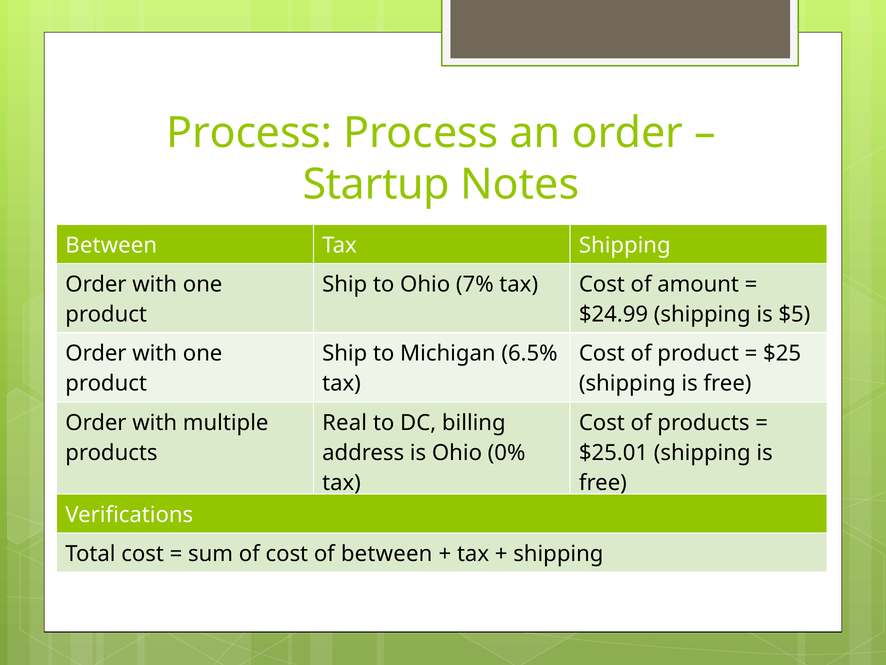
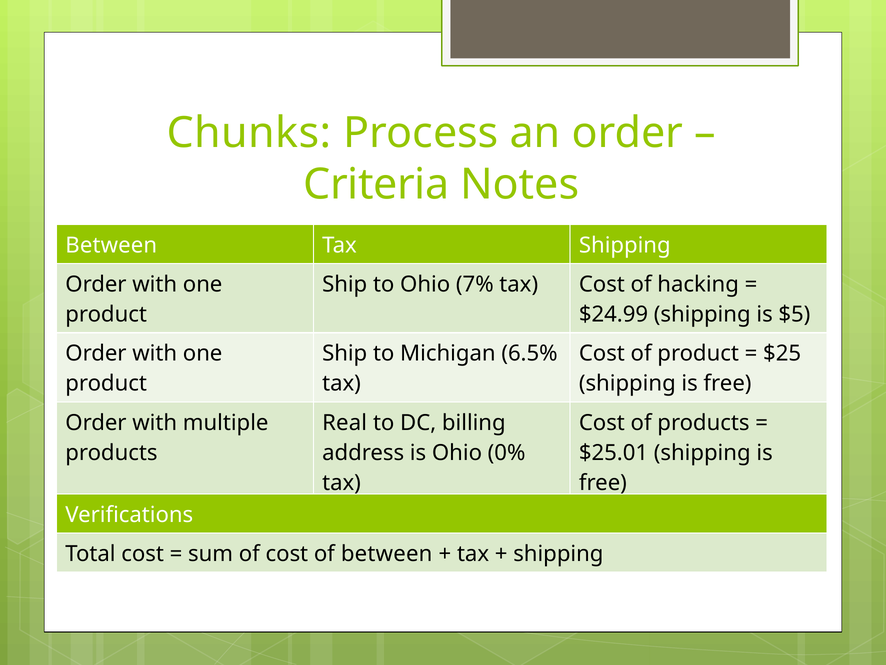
Process at (249, 133): Process -> Chunks
Startup: Startup -> Criteria
amount: amount -> hacking
